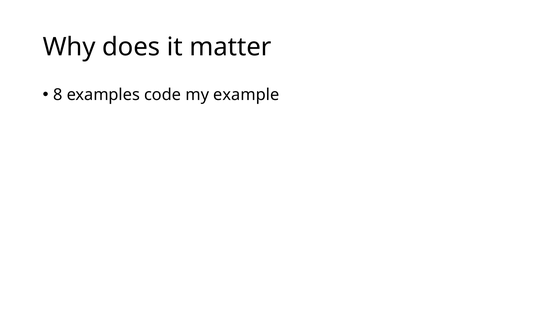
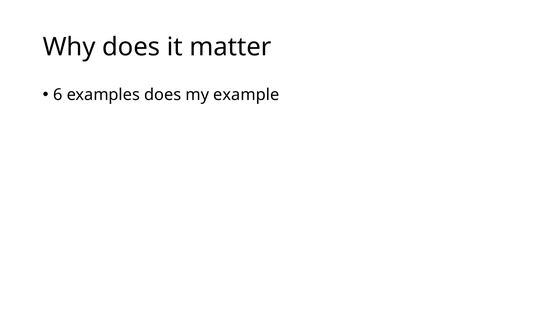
8: 8 -> 6
examples code: code -> does
